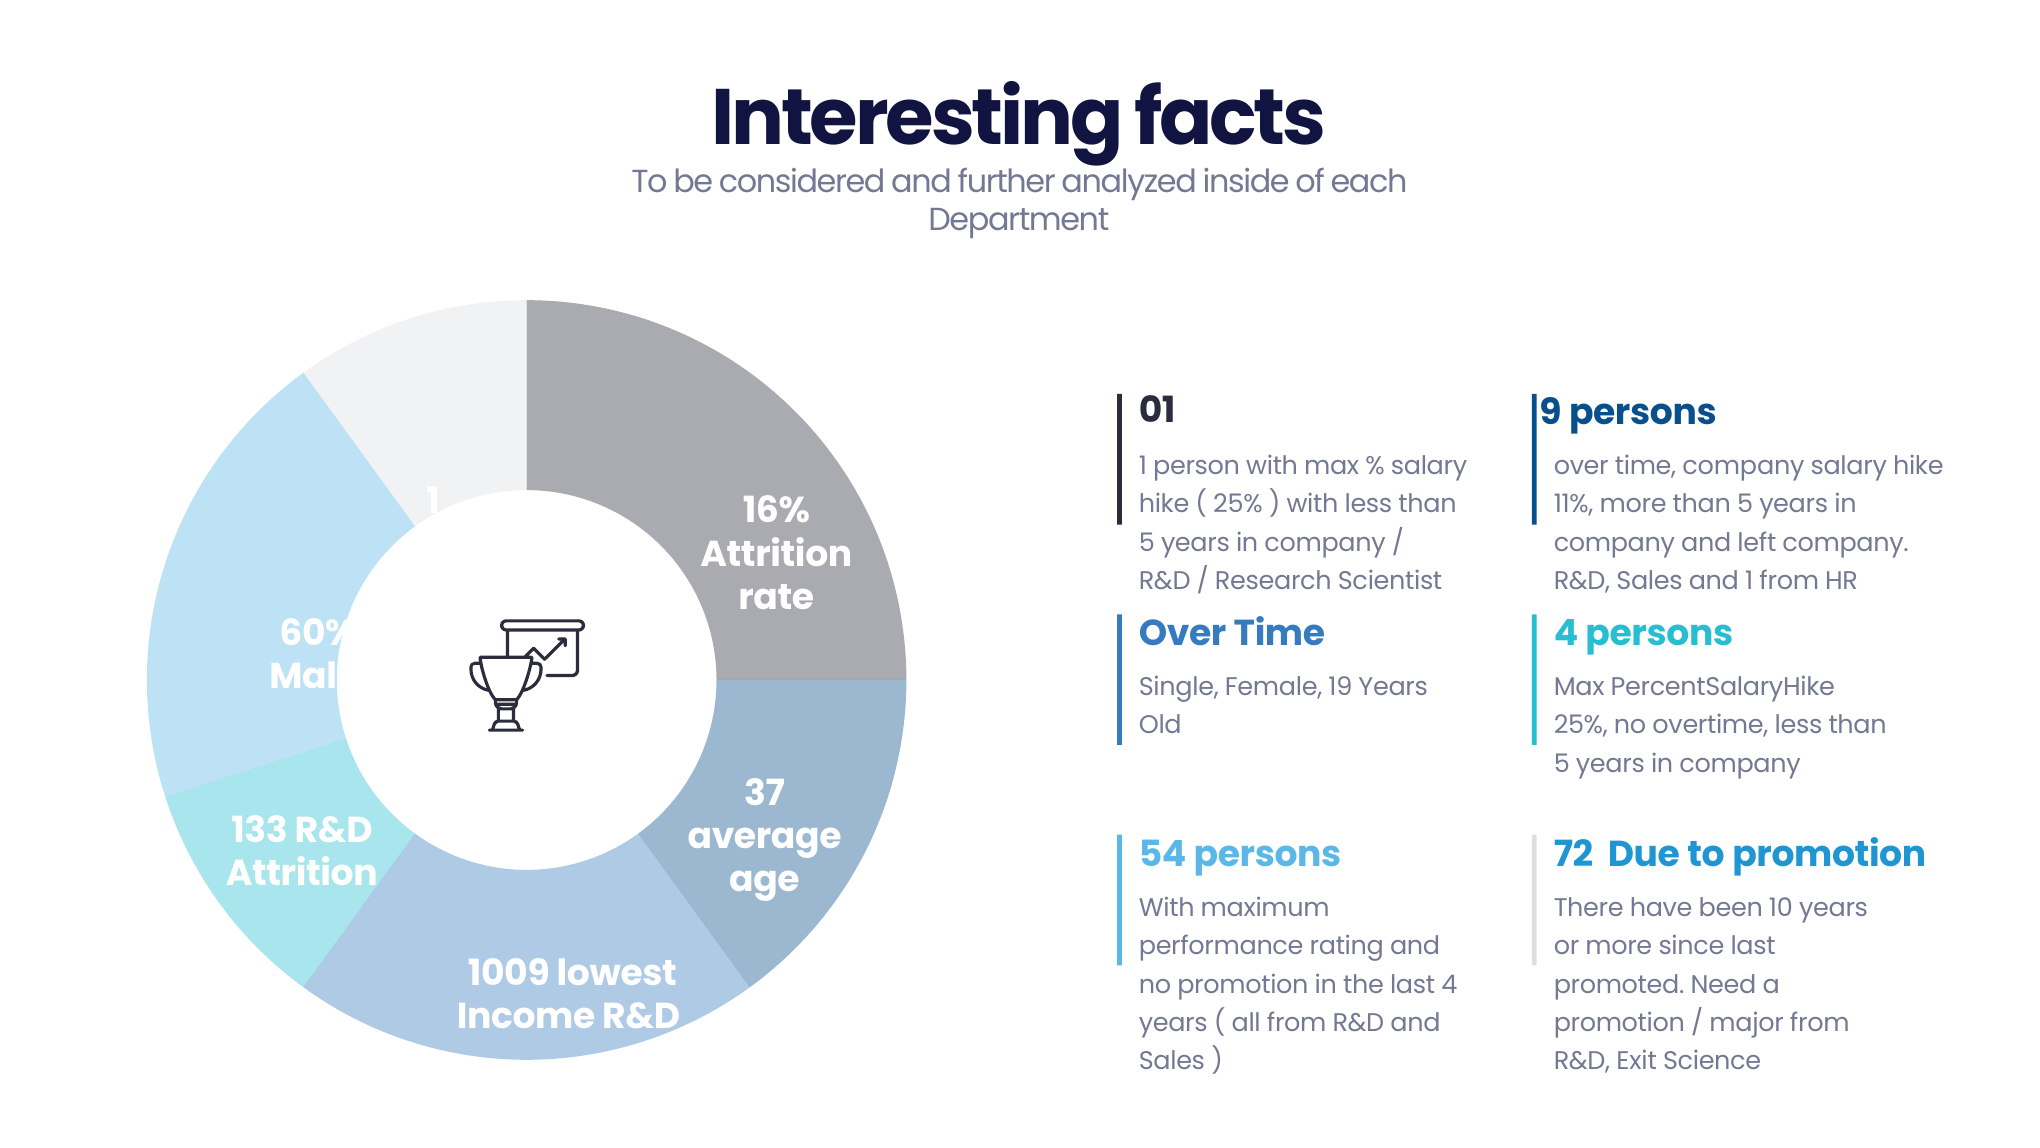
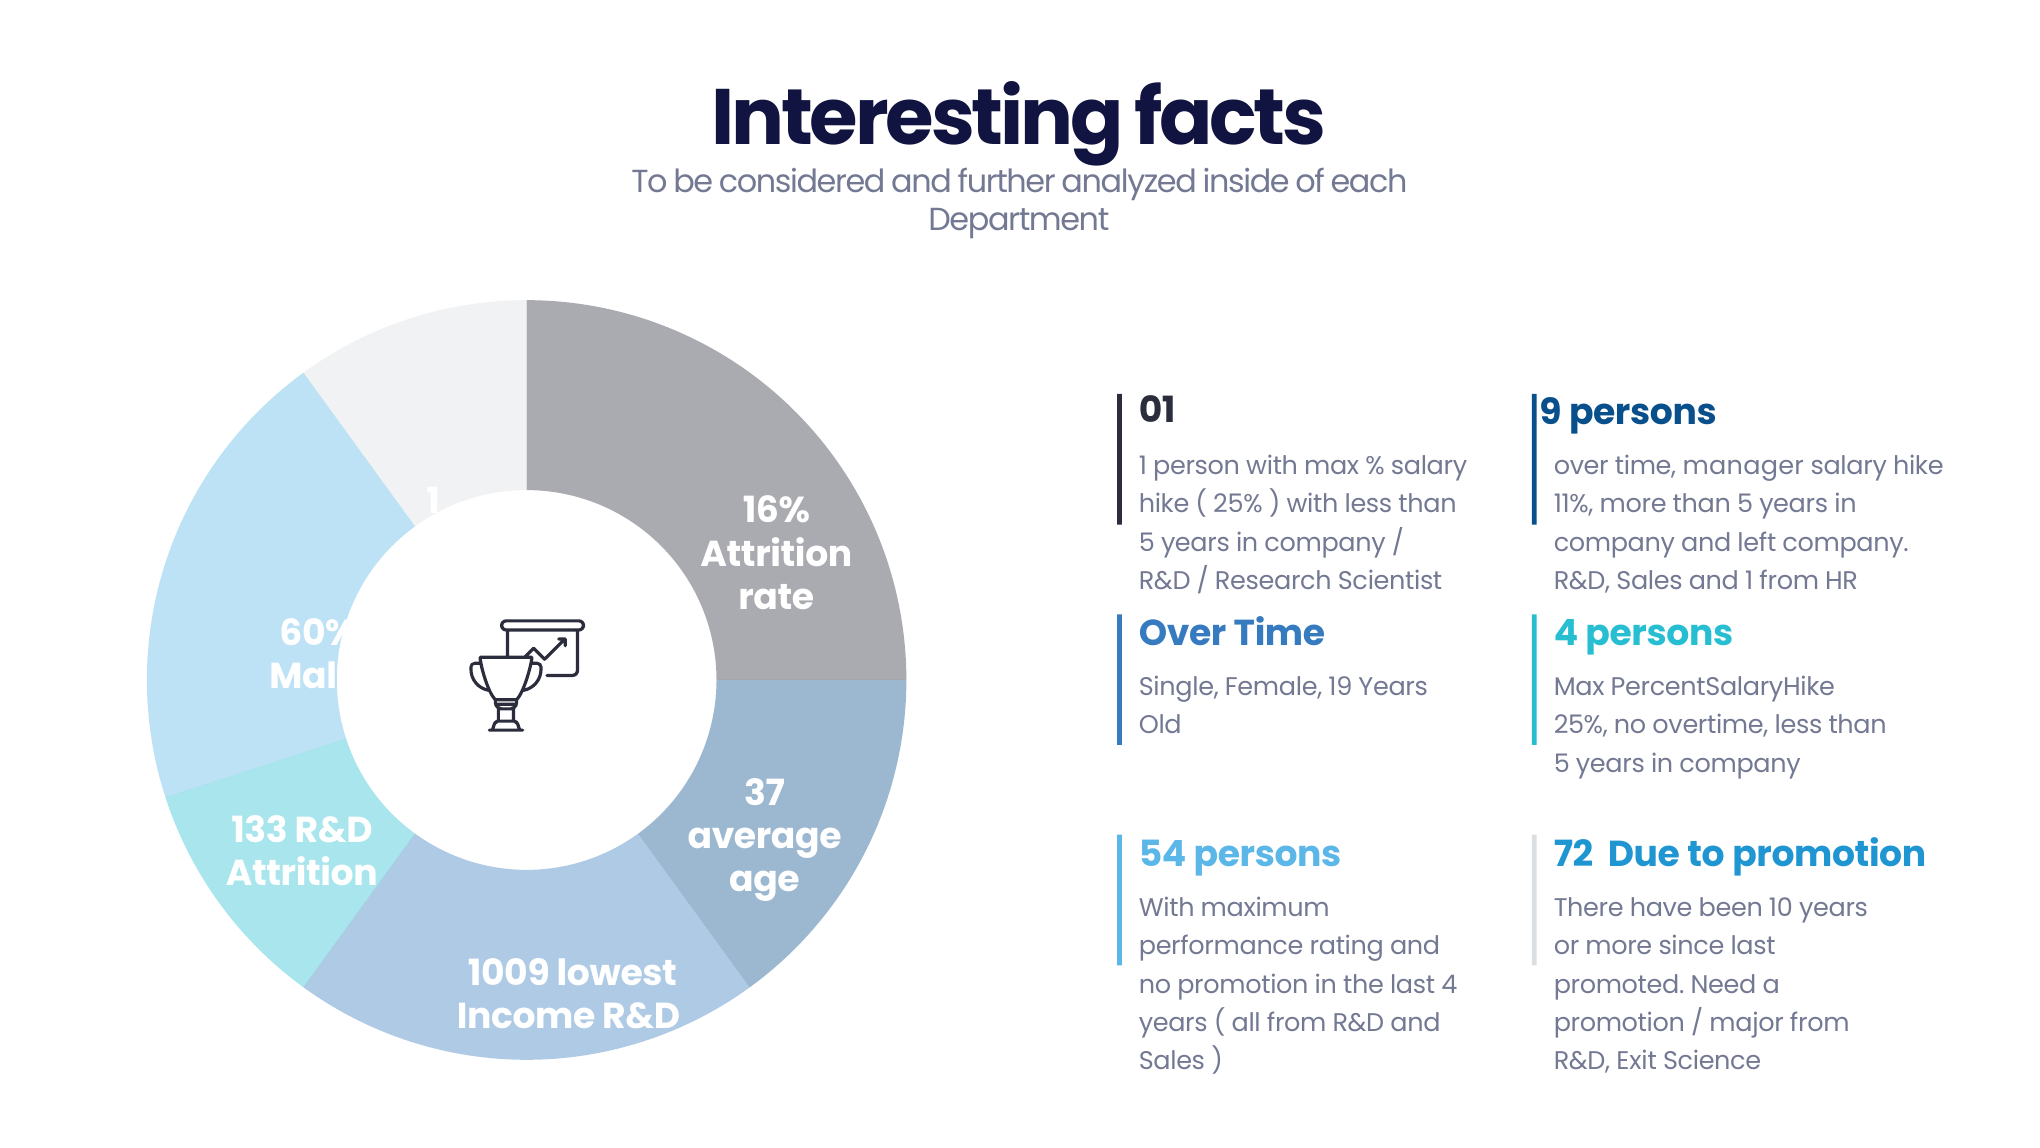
time company: company -> manager
